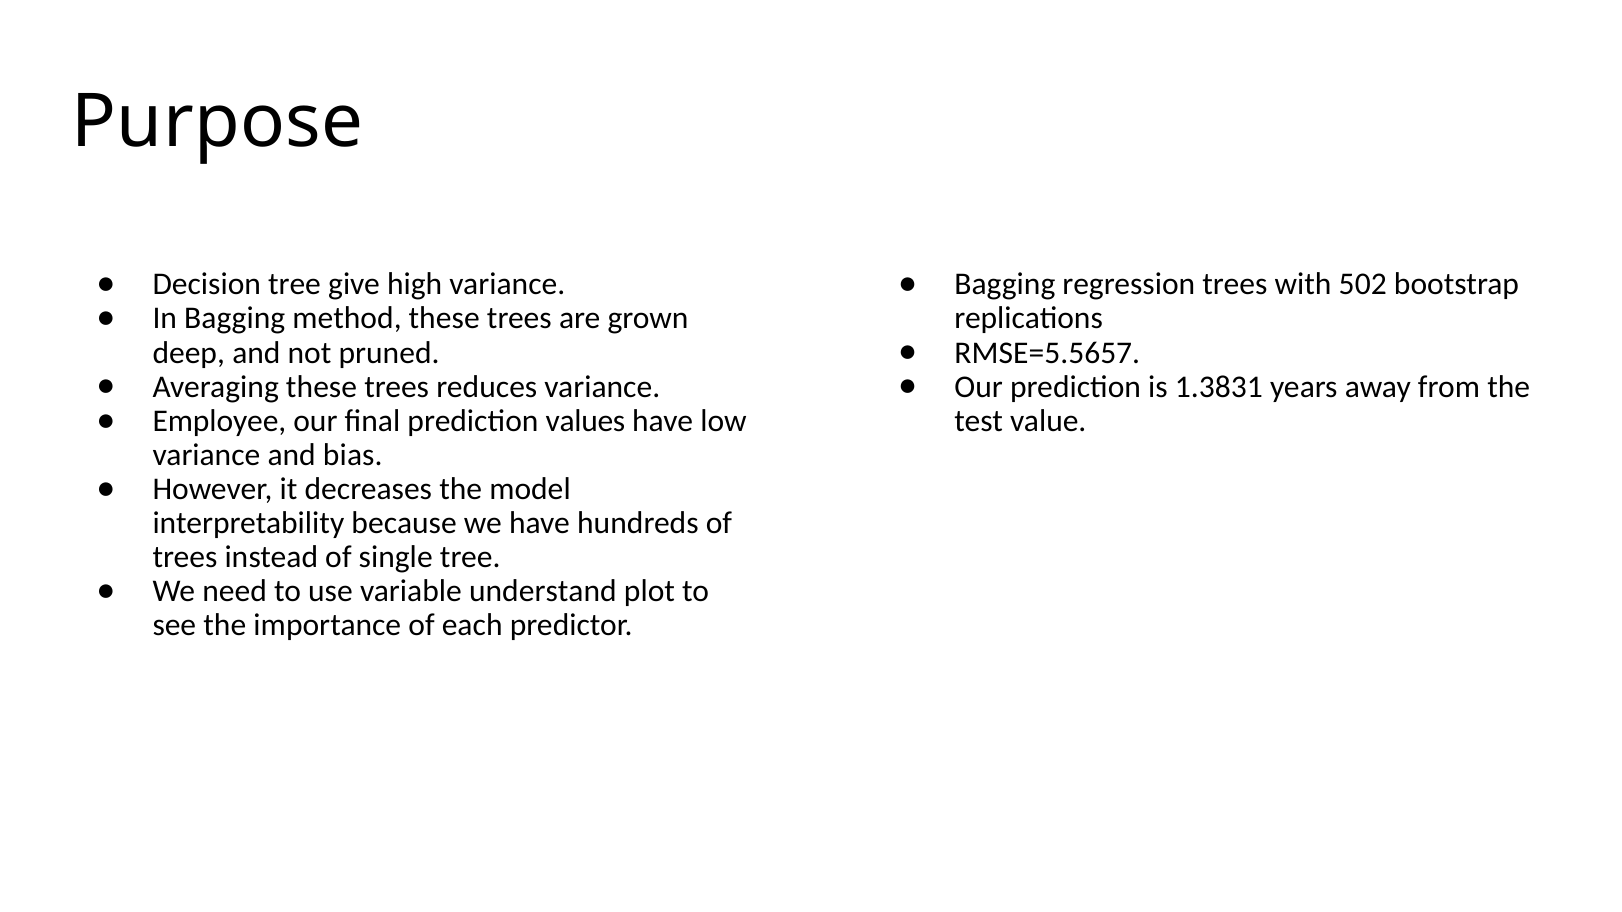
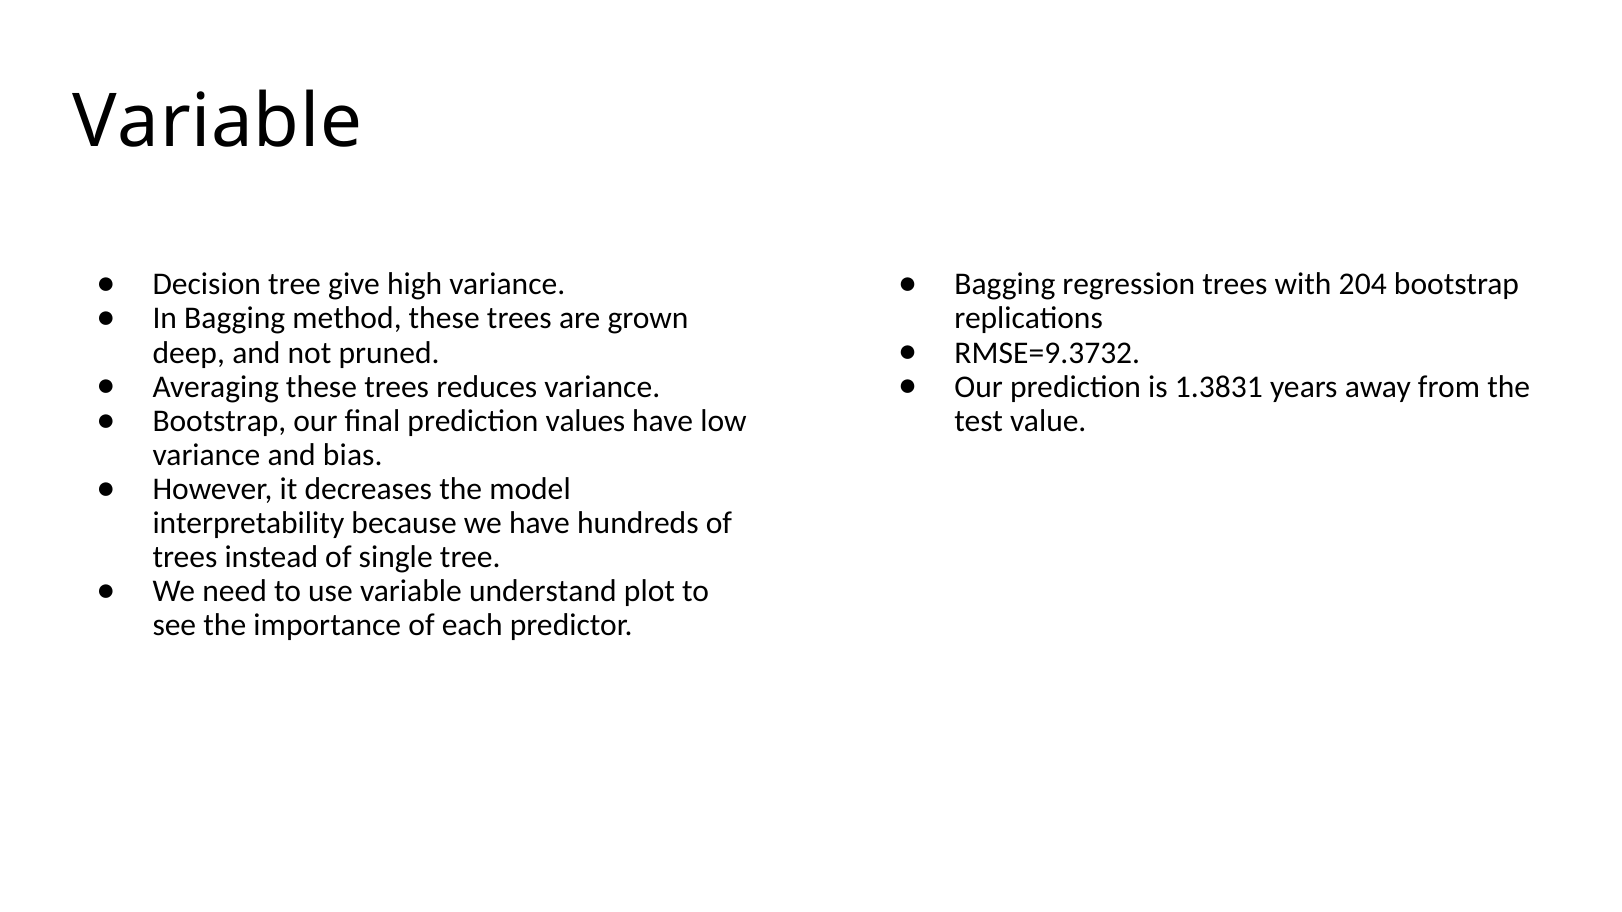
Purpose at (217, 122): Purpose -> Variable
502: 502 -> 204
RMSE=5.5657: RMSE=5.5657 -> RMSE=9.3732
Employee at (219, 421): Employee -> Bootstrap
